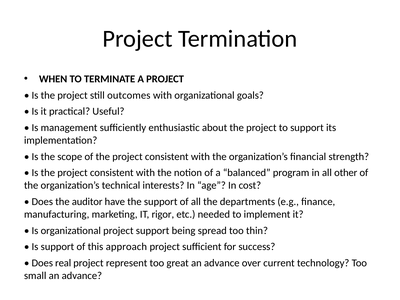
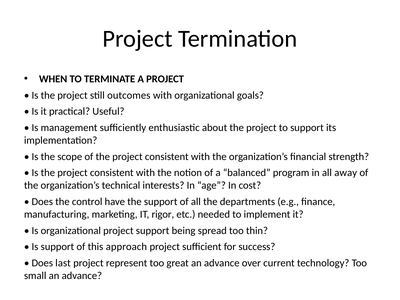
other: other -> away
auditor: auditor -> control
real: real -> last
